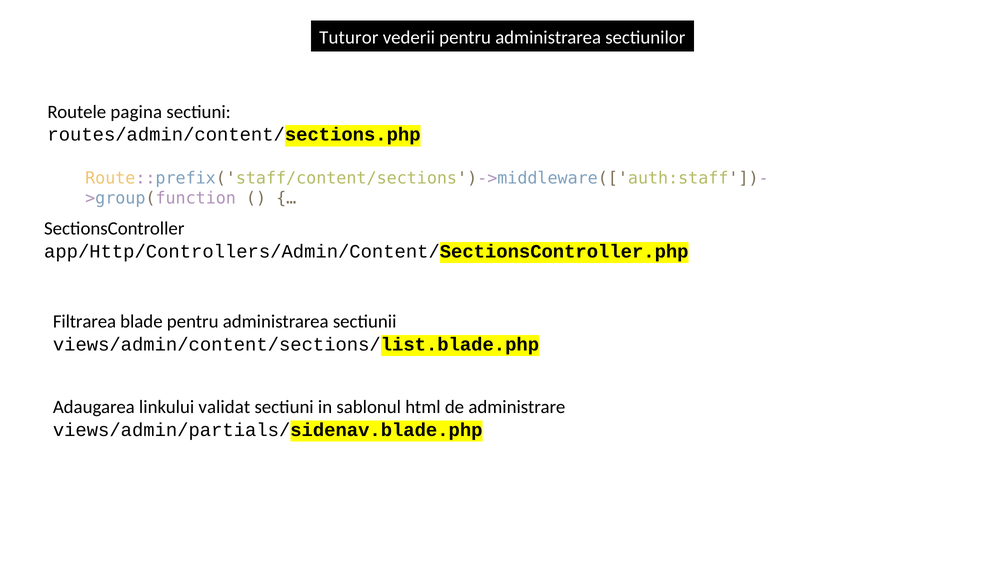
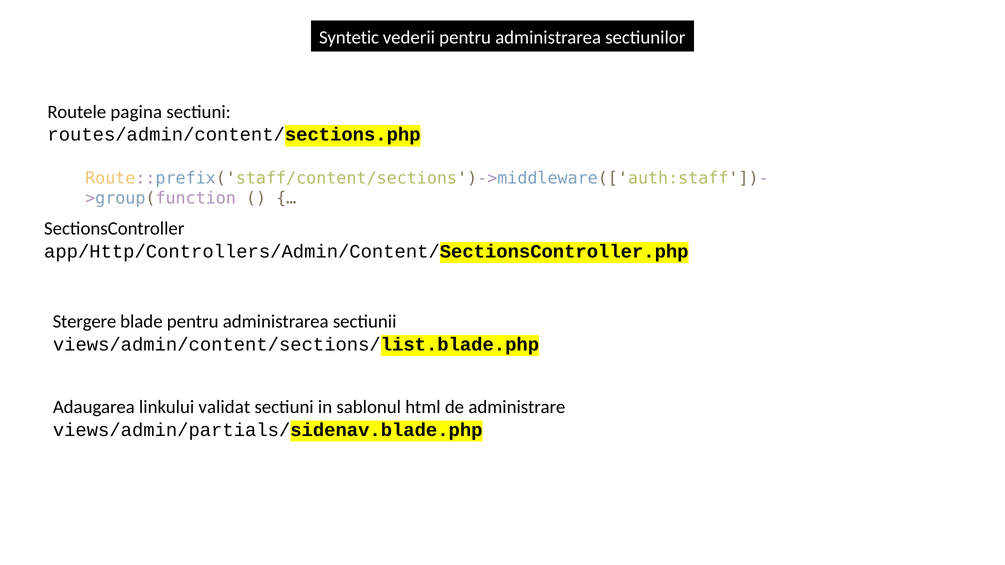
Tuturor: Tuturor -> Syntetic
Filtrarea: Filtrarea -> Stergere
